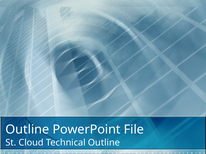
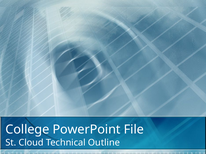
Outline at (27, 130): Outline -> College
